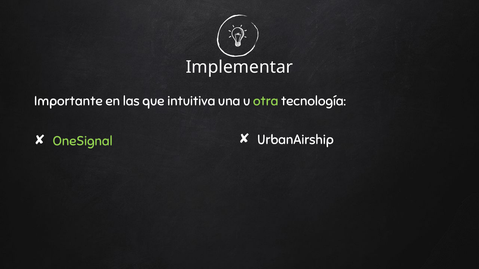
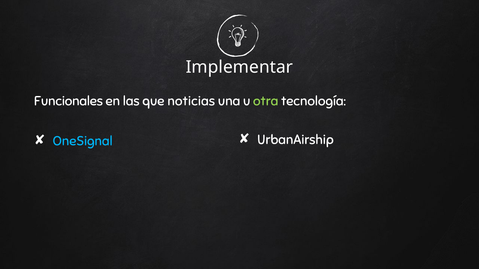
Importante: Importante -> Funcionales
intuitiva: intuitiva -> noticias
OneSignal colour: light green -> light blue
